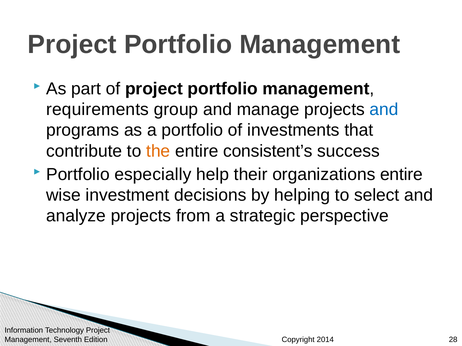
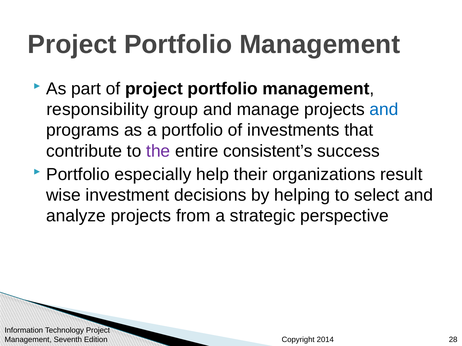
requirements: requirements -> responsibility
the colour: orange -> purple
organizations entire: entire -> result
